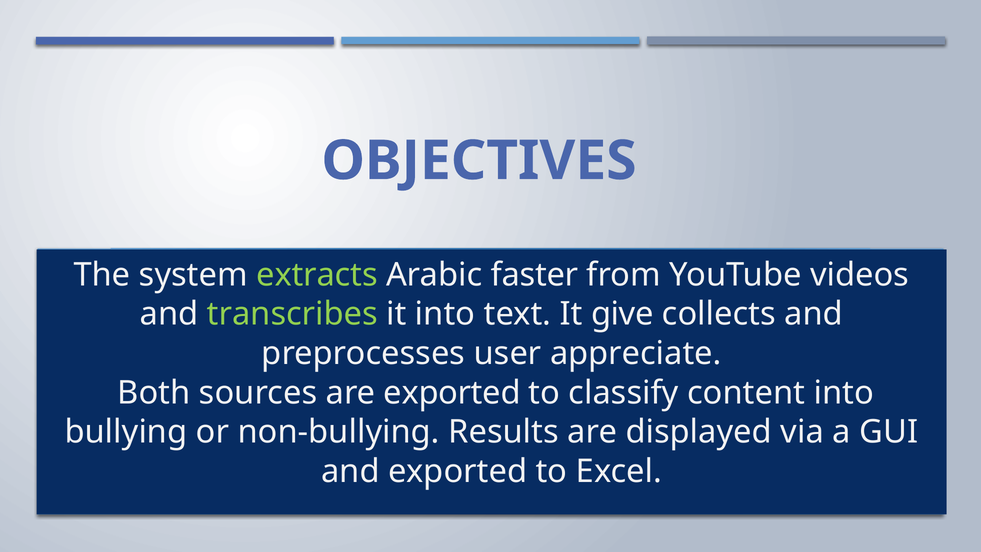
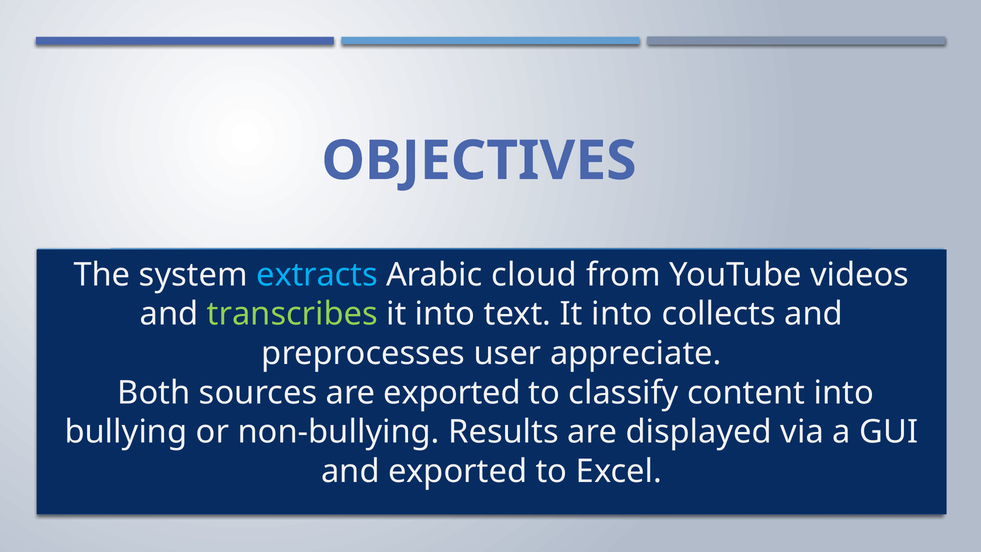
extracts colour: light green -> light blue
faster: faster -> cloud
text It give: give -> into
